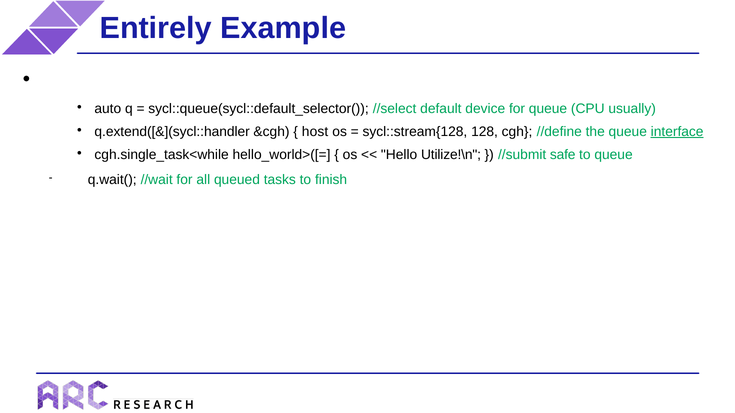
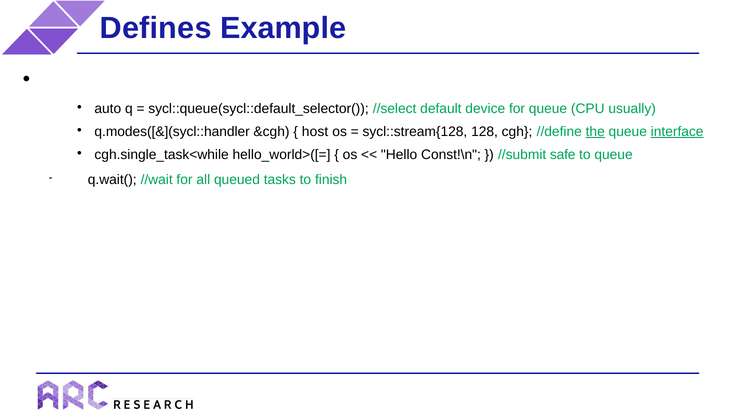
Entirely: Entirely -> Defines
q.extend([&](sycl::handler: q.extend([&](sycl::handler -> q.modes([&](sycl::handler
the underline: none -> present
Utilize!\n: Utilize!\n -> Const!\n
